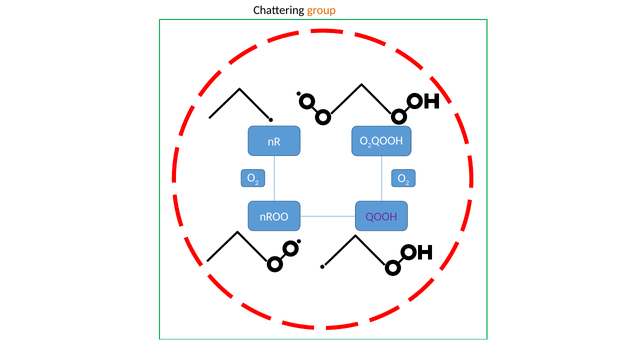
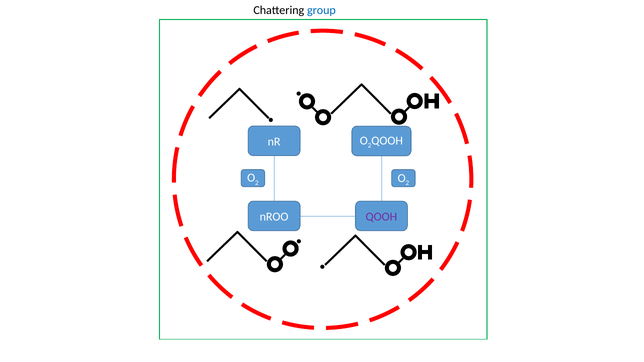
group colour: orange -> blue
